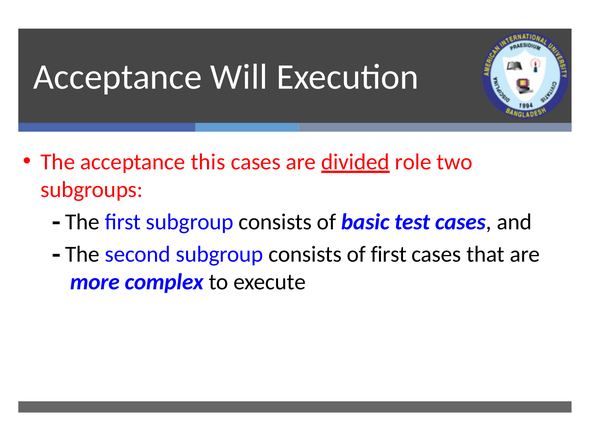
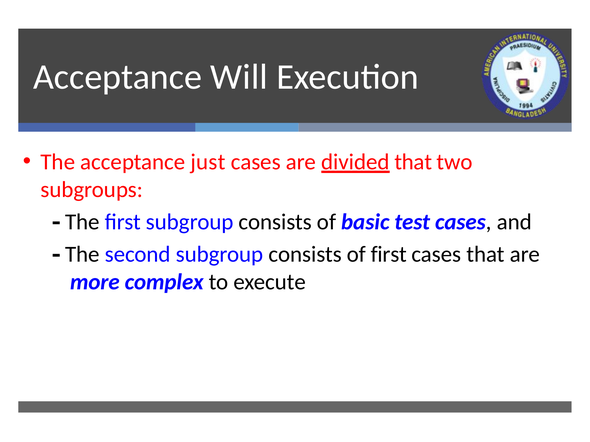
this: this -> just
divided role: role -> that
